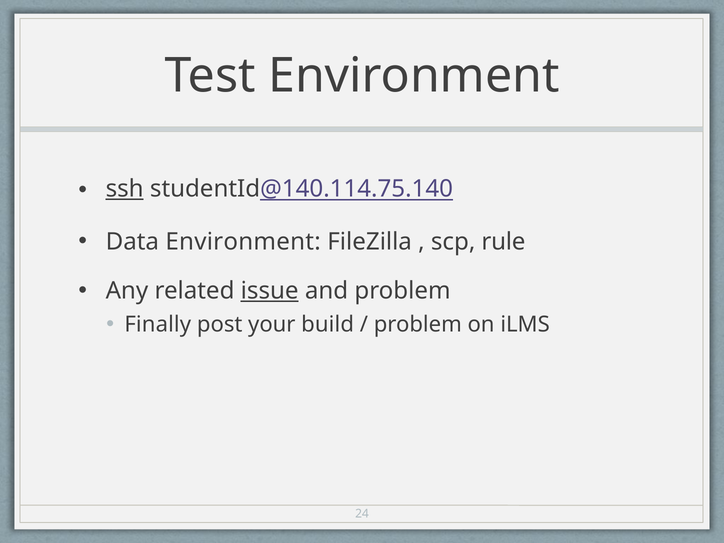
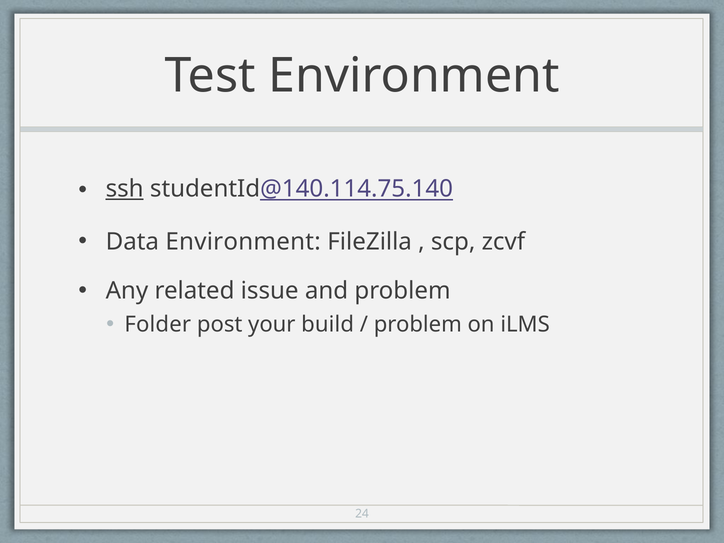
rule: rule -> zcvf
issue underline: present -> none
Finally: Finally -> Folder
